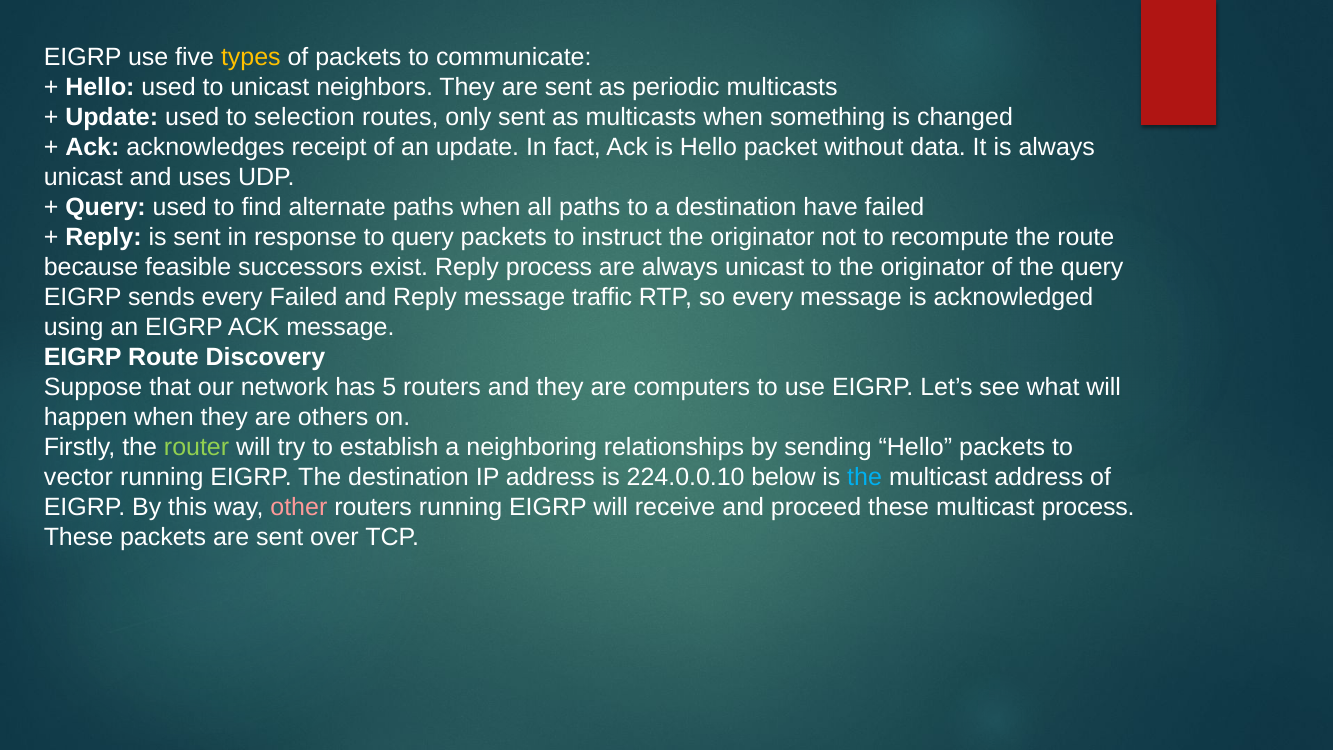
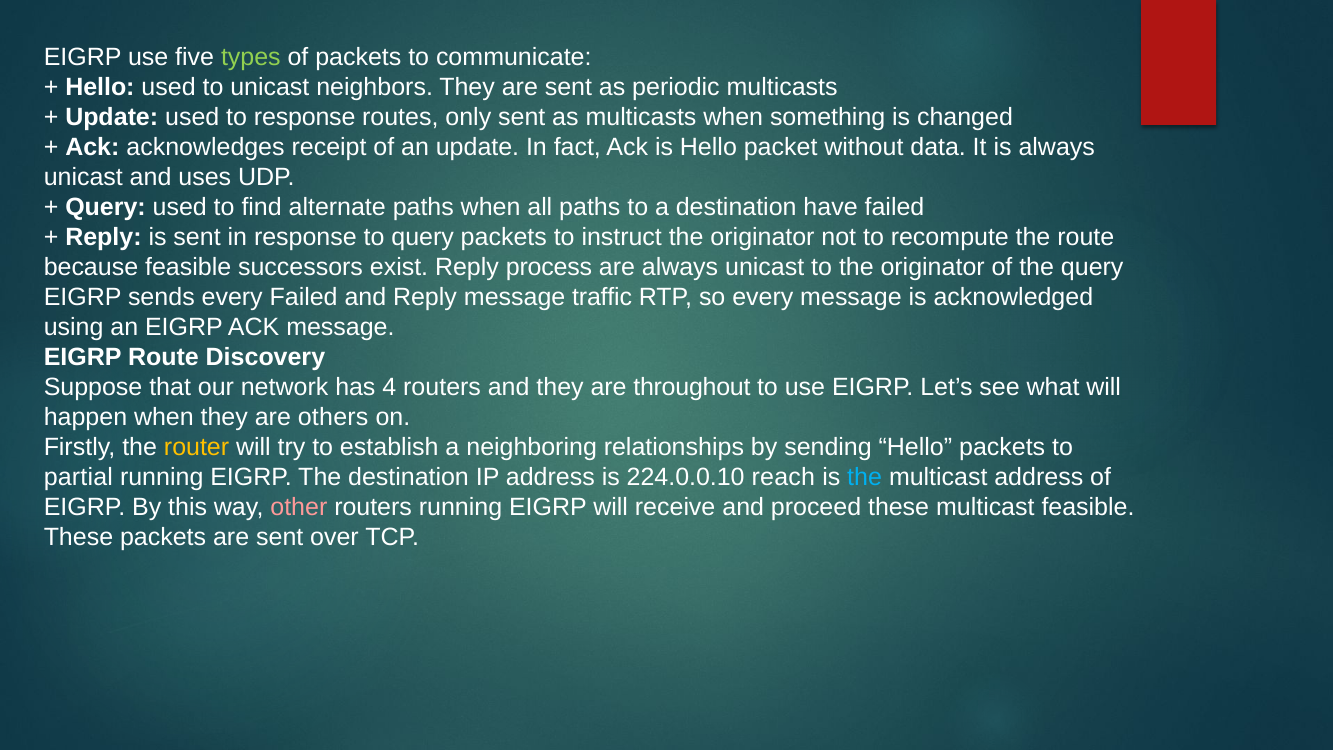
types colour: yellow -> light green
to selection: selection -> response
5: 5 -> 4
computers: computers -> throughout
router colour: light green -> yellow
vector: vector -> partial
below: below -> reach
multicast process: process -> feasible
